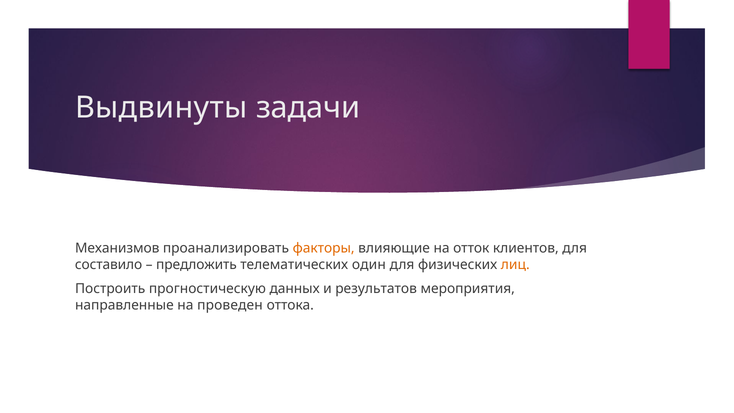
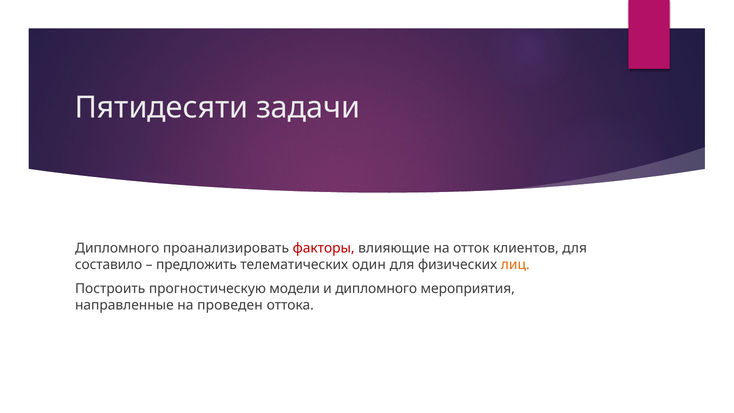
Выдвинуты: Выдвинуты -> Пятидесяти
Механизмов at (117, 248): Механизмов -> Дипломного
факторы colour: orange -> red
данных: данных -> модели
и результатов: результатов -> дипломного
